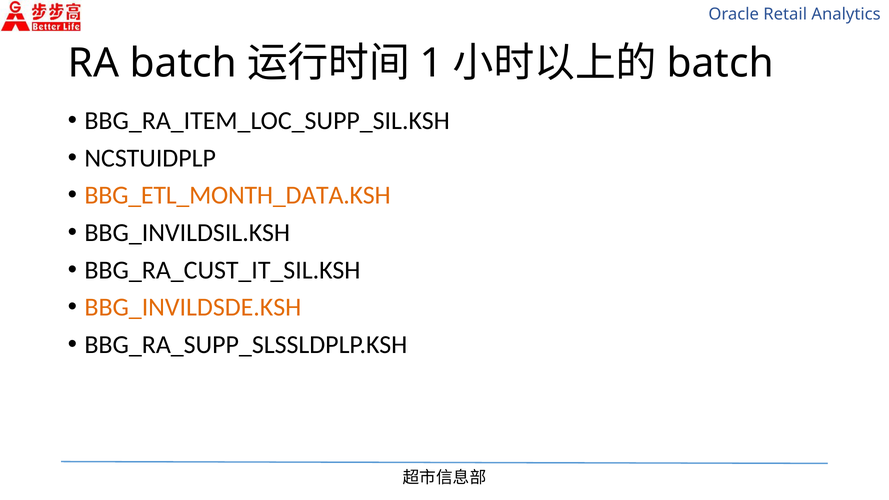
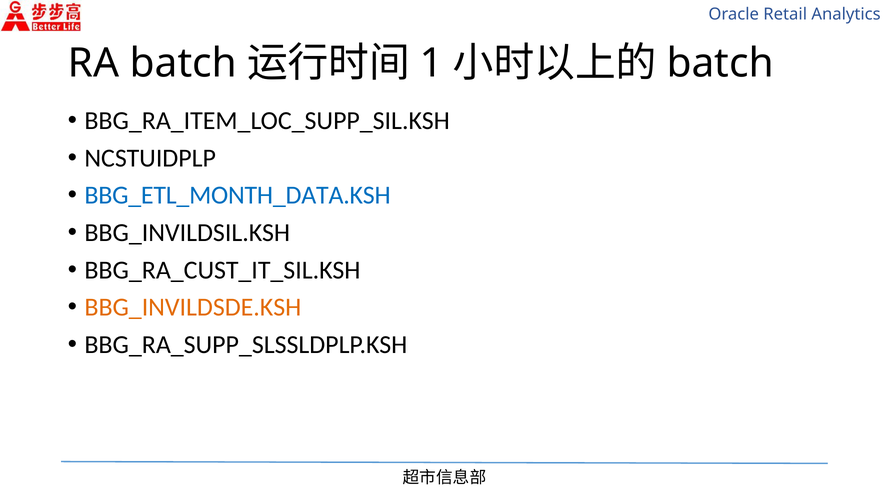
BBG_ETL_MONTH_DATA.KSH colour: orange -> blue
